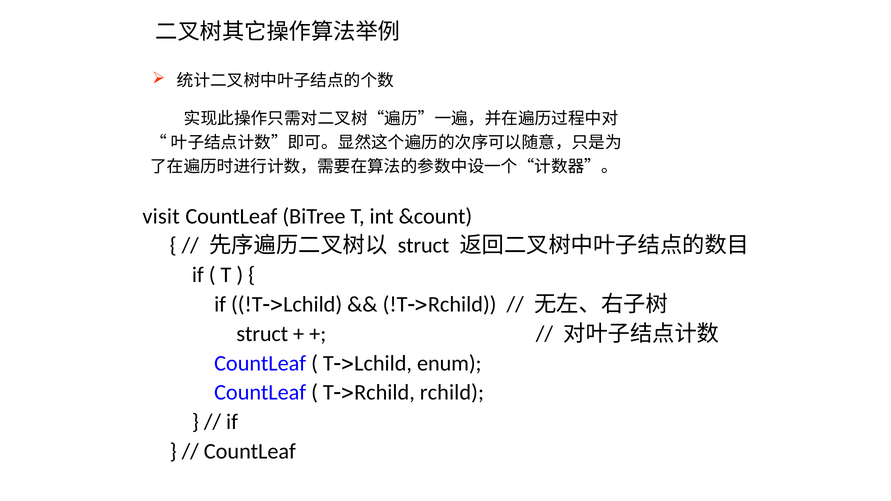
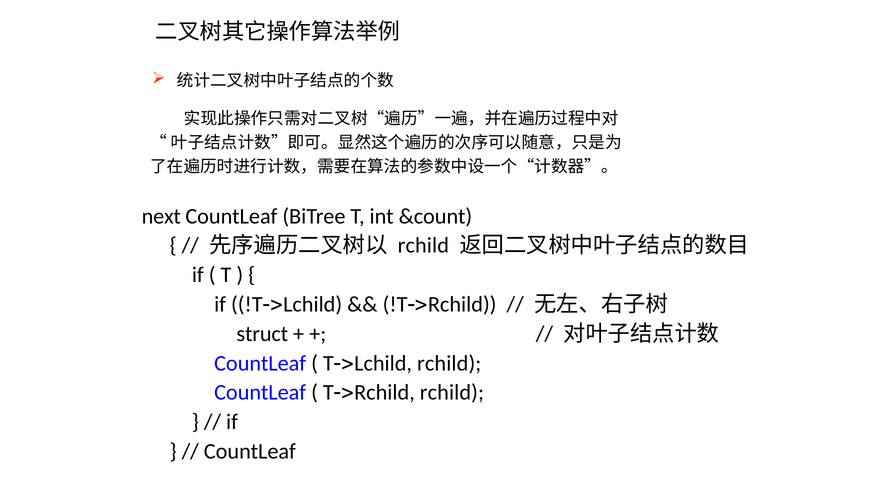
visit: visit -> next
struct at (423, 246): struct -> rchild
TLchild enum: enum -> rchild
